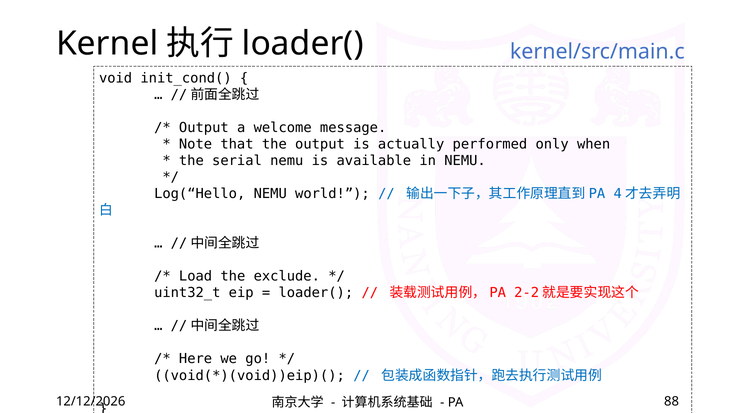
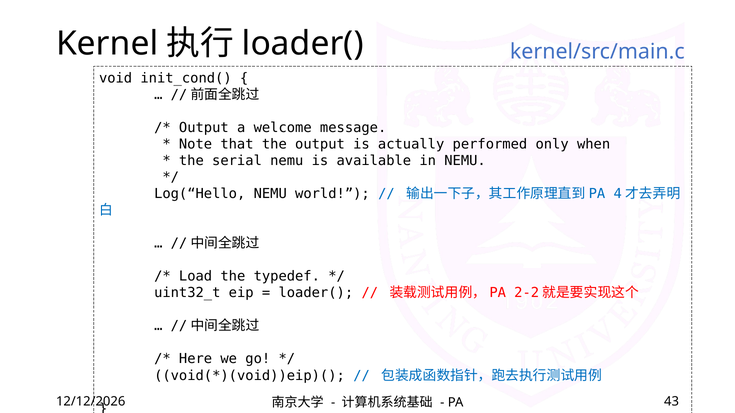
exclude: exclude -> typedef
88: 88 -> 43
